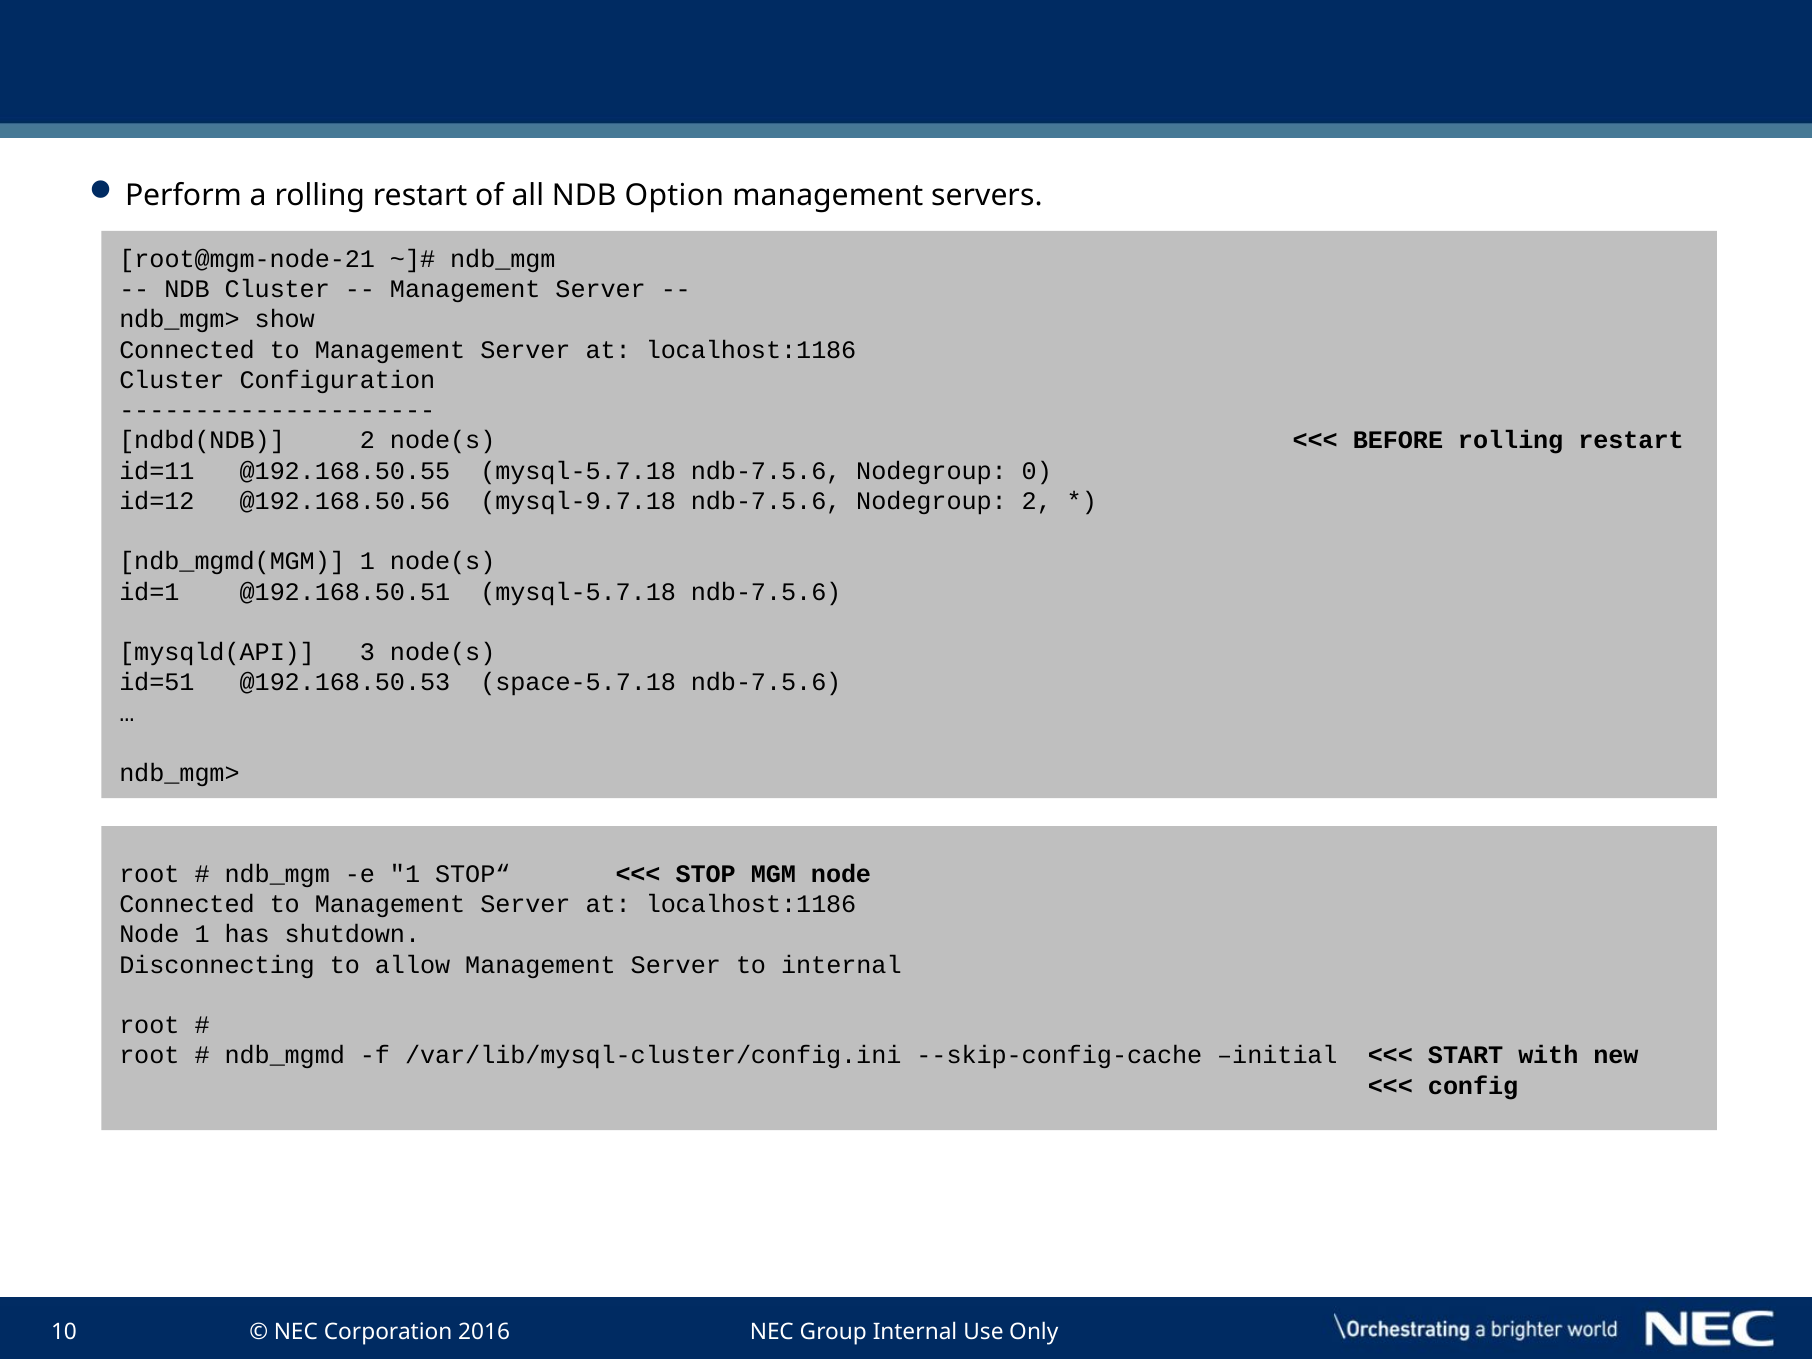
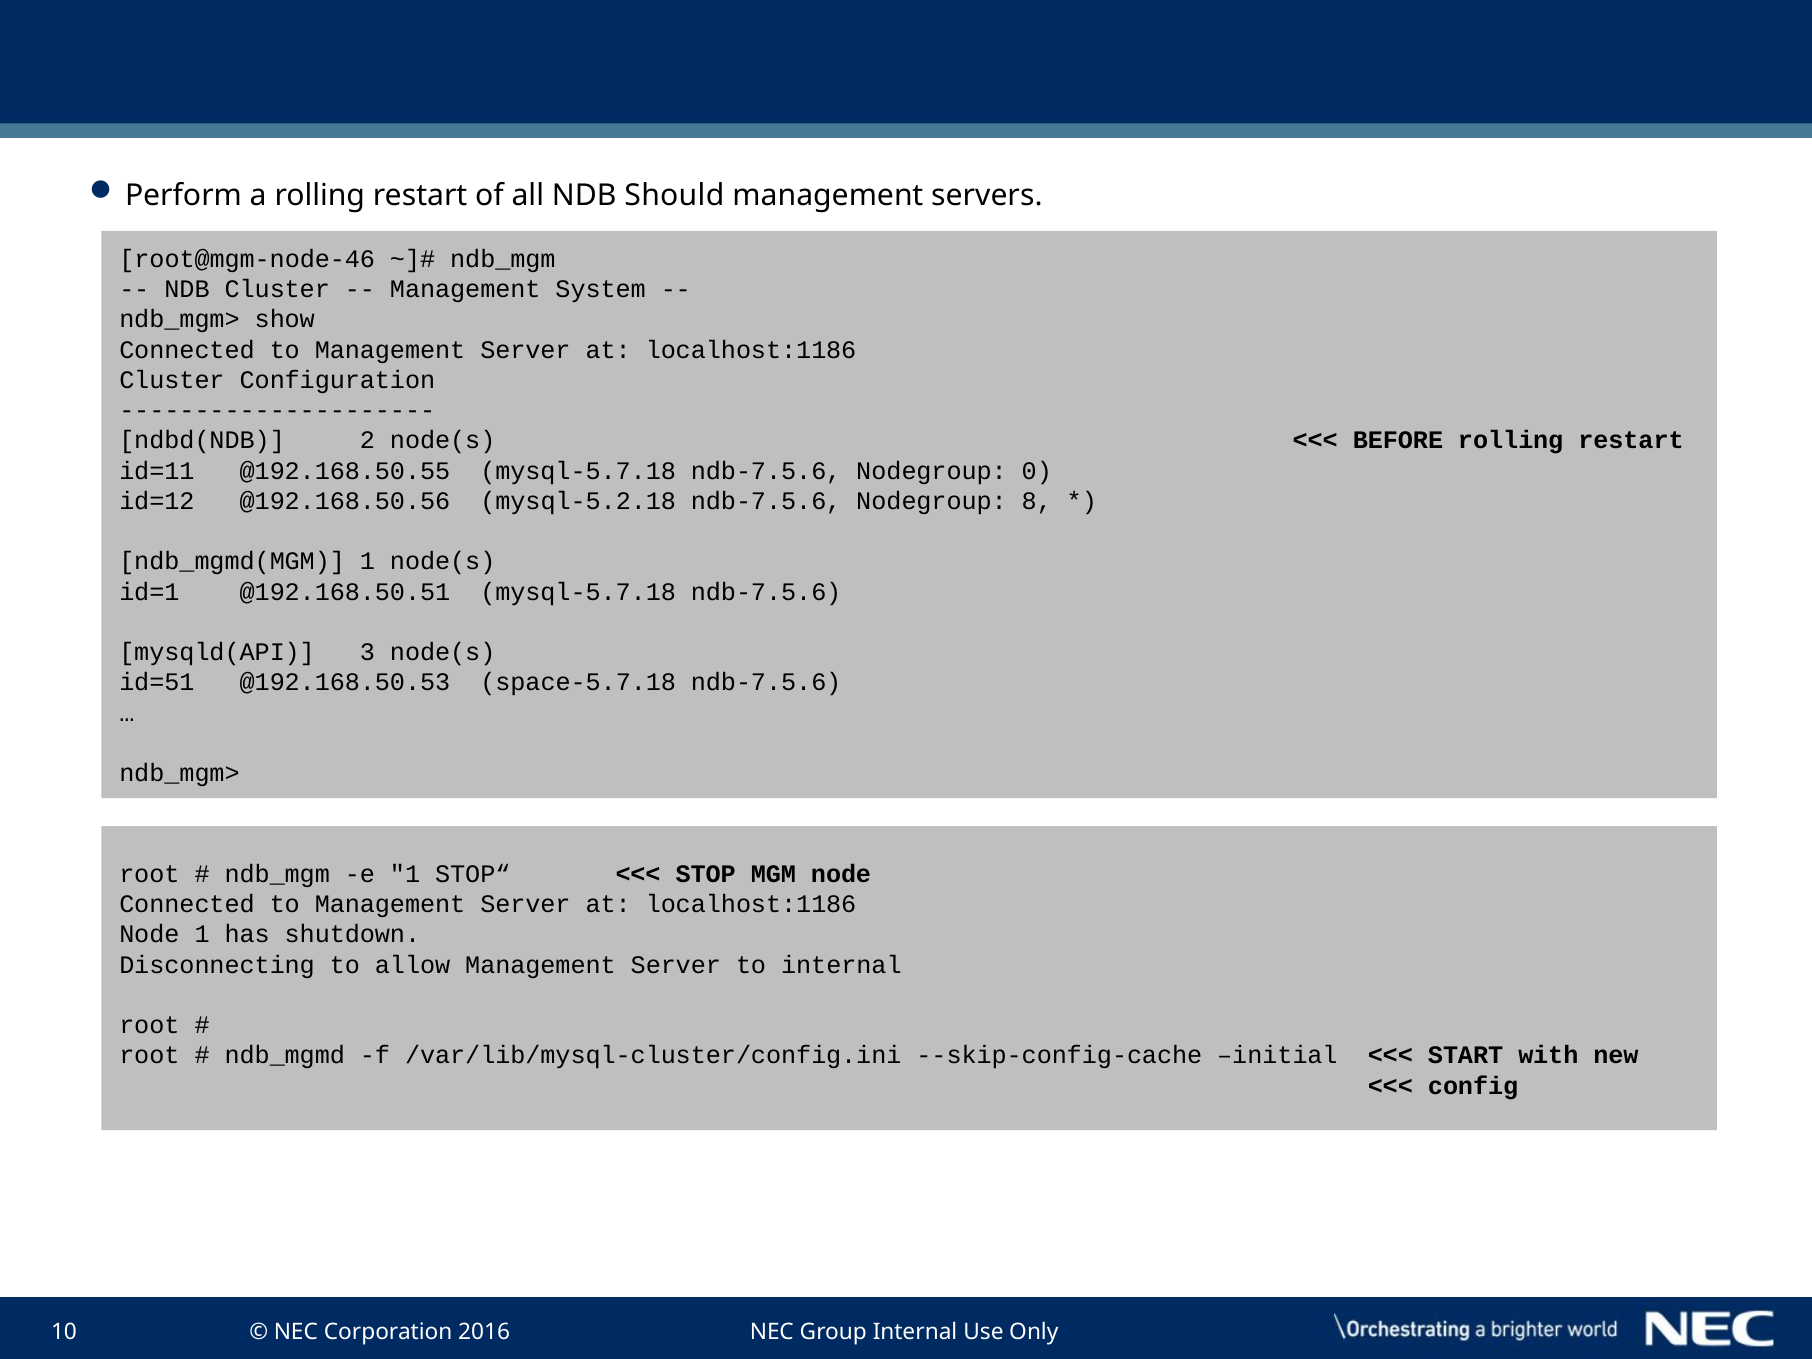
Option: Option -> Should
root@mgm-node-21: root@mgm-node-21 -> root@mgm-node-46
Server at (601, 289): Server -> System
mysql-9.7.18: mysql-9.7.18 -> mysql-5.2.18
Nodegroup 2: 2 -> 8
